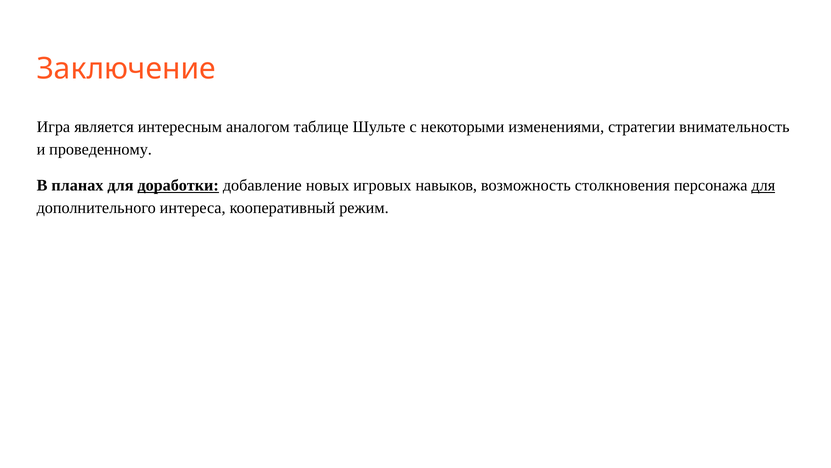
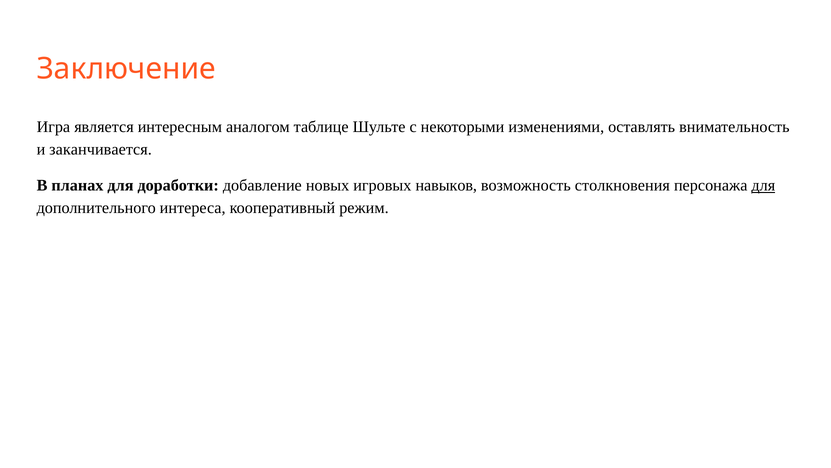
стратегии: стратегии -> оставлять
проведенному: проведенному -> заканчивается
доработки underline: present -> none
